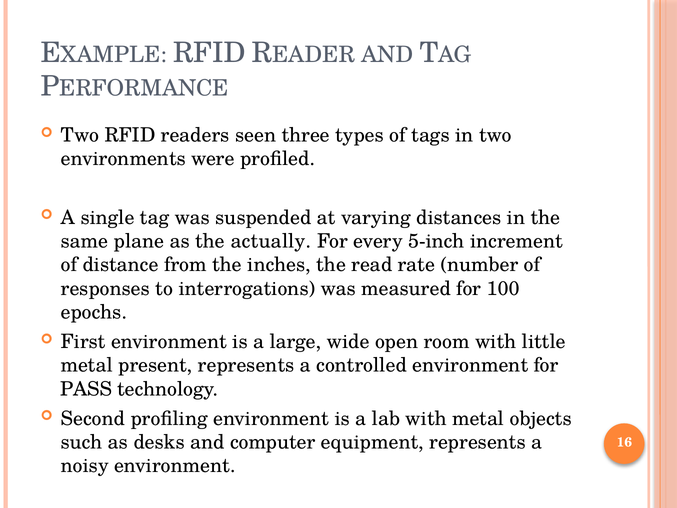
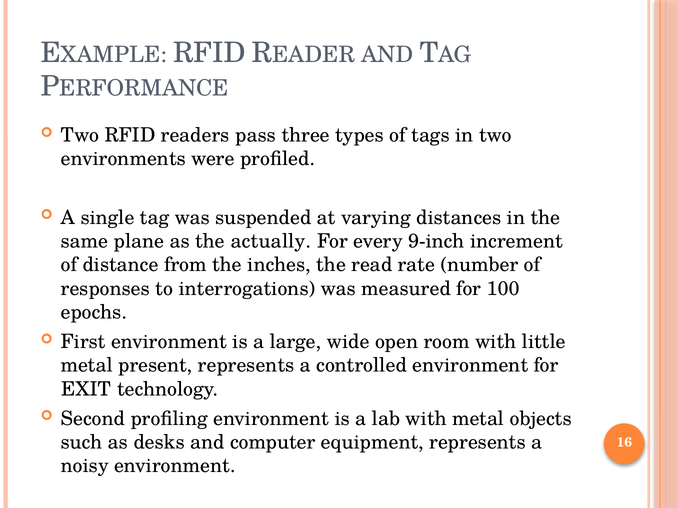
seen: seen -> pass
5-inch: 5-inch -> 9-inch
PASS: PASS -> EXIT
